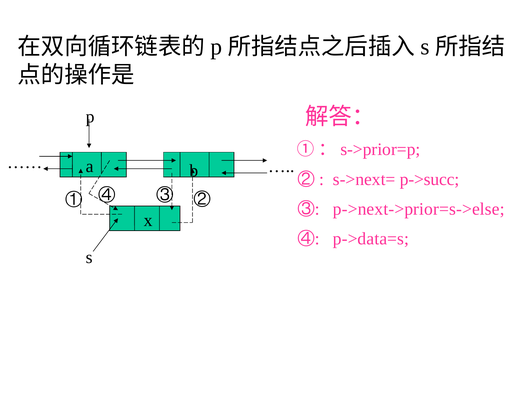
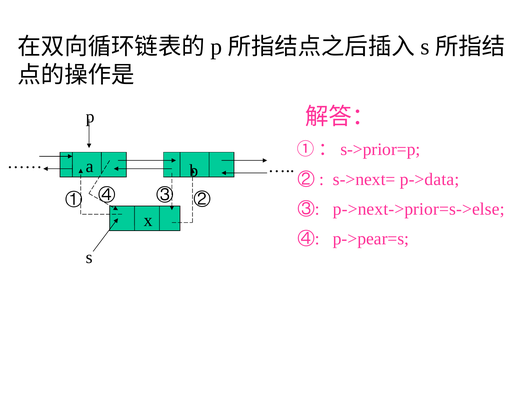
p->succ: p->succ -> p->data
p->data=s: p->data=s -> p->pear=s
